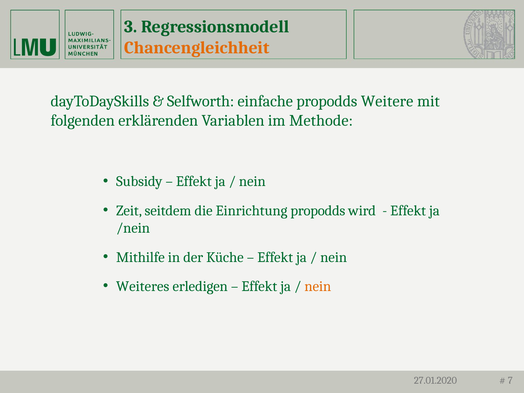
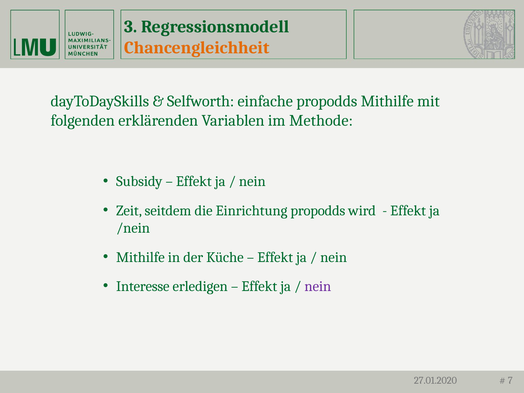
propodds Weitere: Weitere -> Mithilfe
Weiteres: Weiteres -> Interesse
nein at (318, 286) colour: orange -> purple
